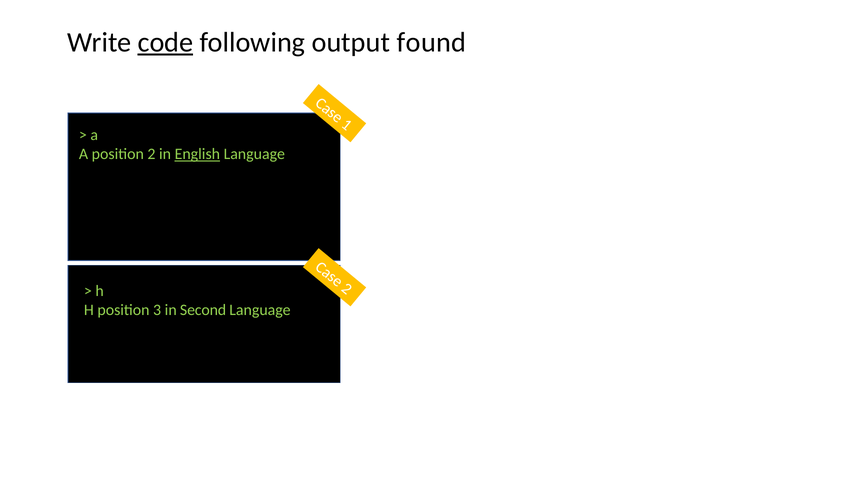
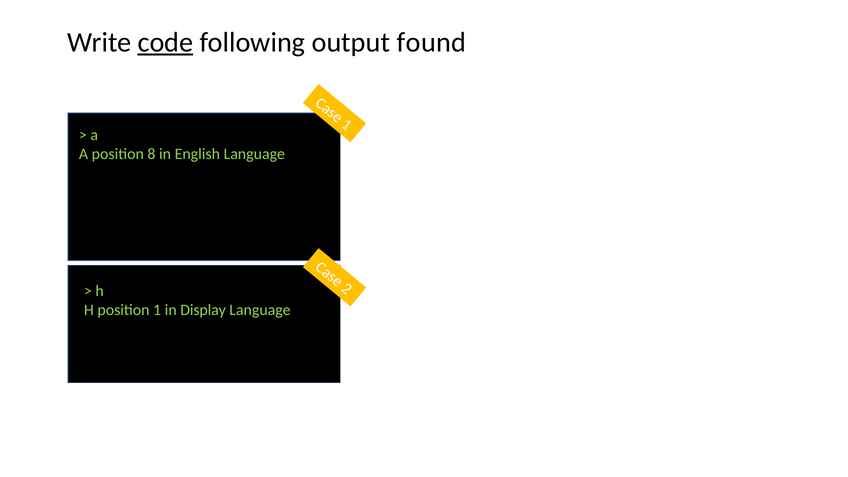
position 2: 2 -> 8
English underline: present -> none
position 3: 3 -> 1
Second: Second -> Display
